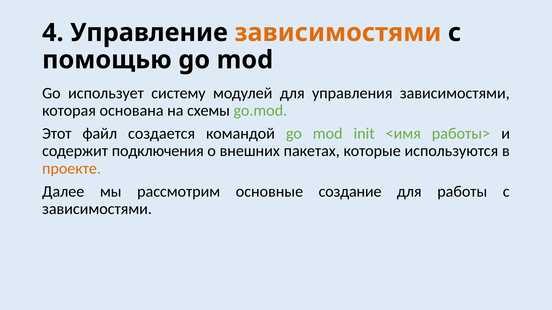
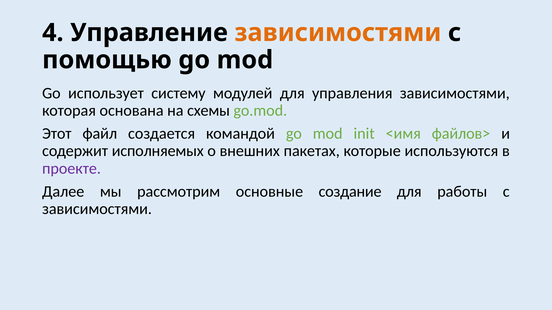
работы>: работы> -> файлов>
подключения: подключения -> исполняемых
проекте colour: orange -> purple
